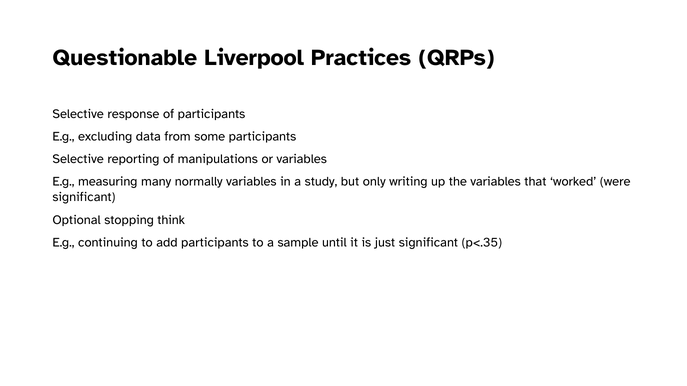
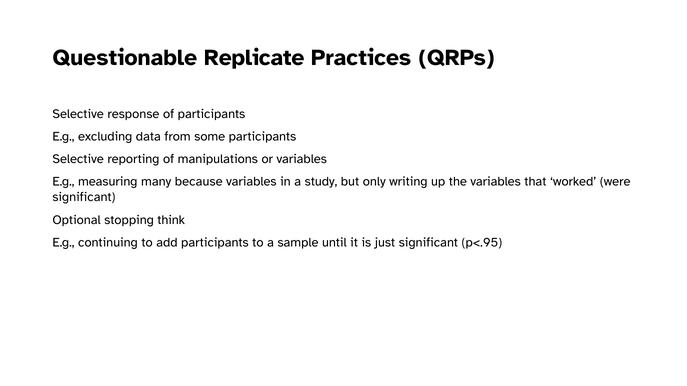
Liverpool: Liverpool -> Replicate
normally: normally -> because
p<.35: p<.35 -> p<.95
